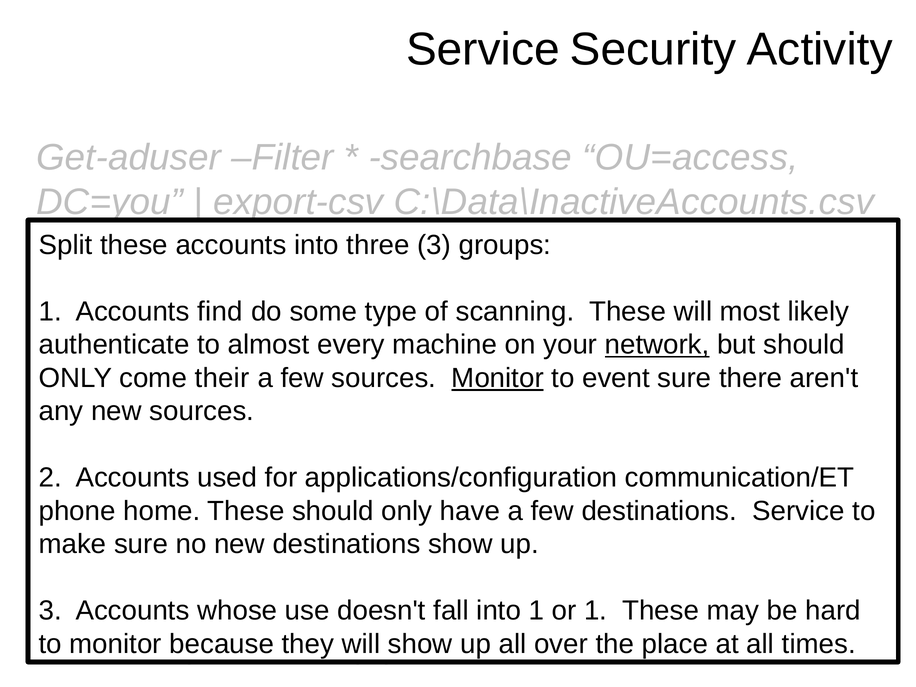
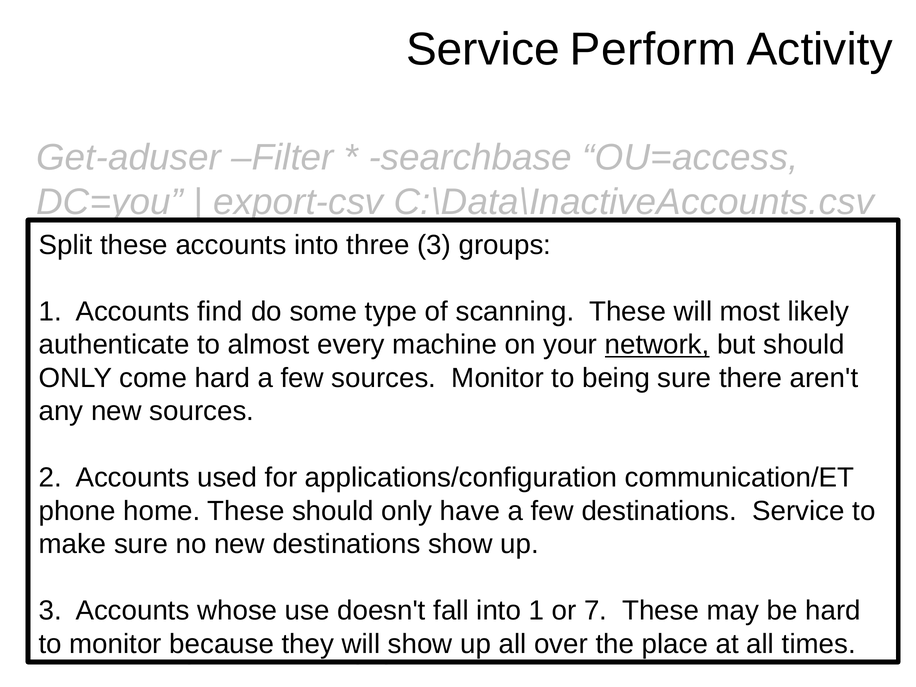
Security: Security -> Perform
come their: their -> hard
Monitor at (498, 378) underline: present -> none
event: event -> being
or 1: 1 -> 7
